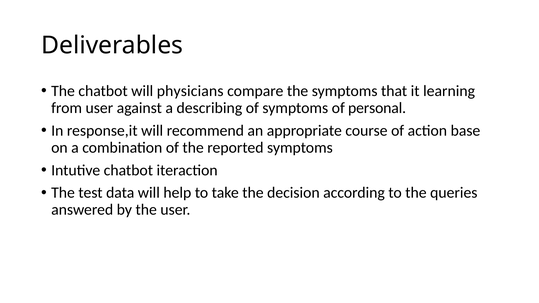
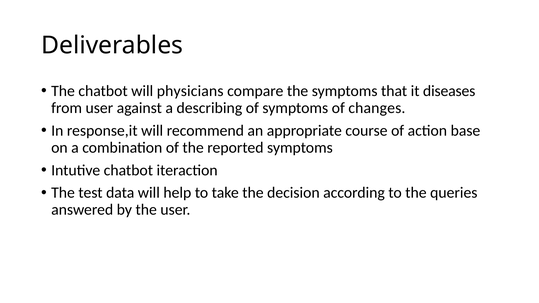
learning: learning -> diseases
personal: personal -> changes
